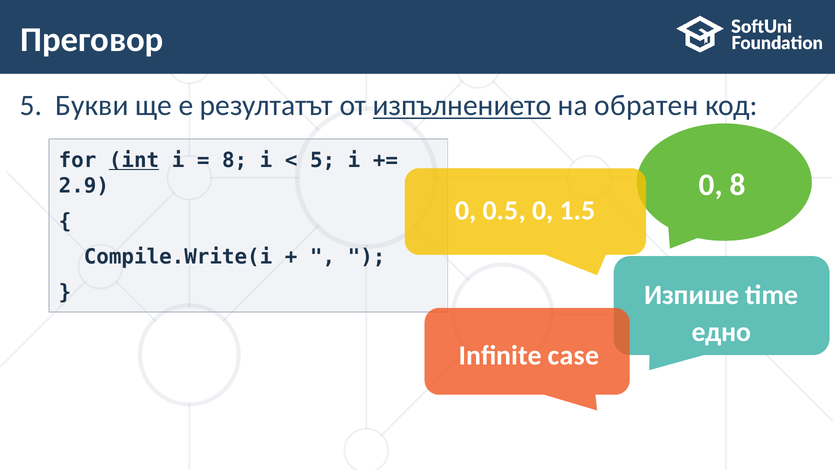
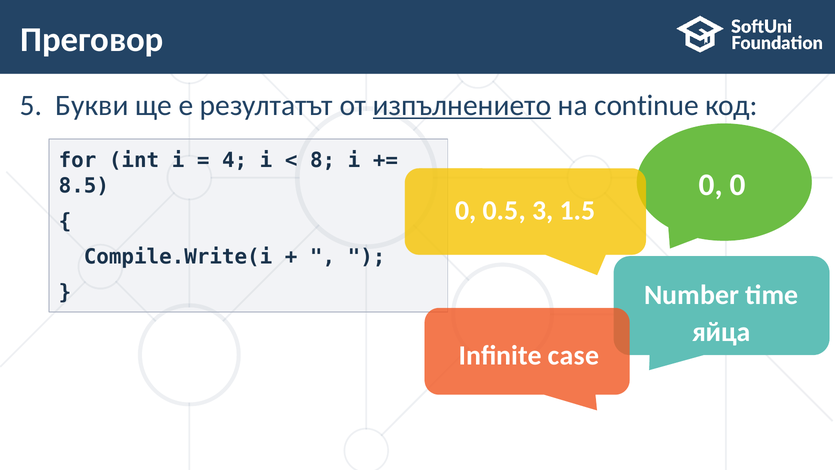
обратен: обратен -> continue
int underline: present -> none
8 at (235, 160): 8 -> 4
5 at (323, 160): 5 -> 8
8 at (738, 185): 8 -> 0
2.9: 2.9 -> 8.5
0.5 0: 0 -> 3
Изпише: Изпише -> Number
едно: едно -> яйца
